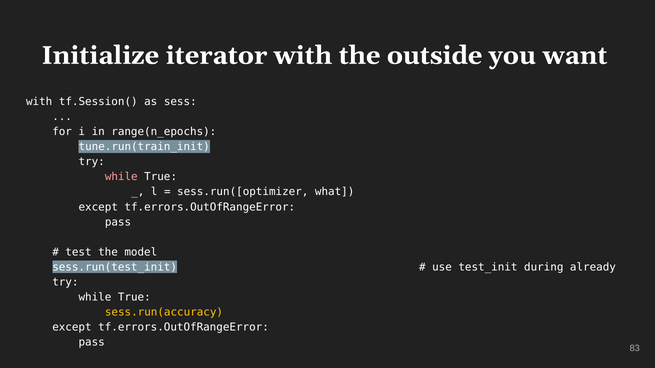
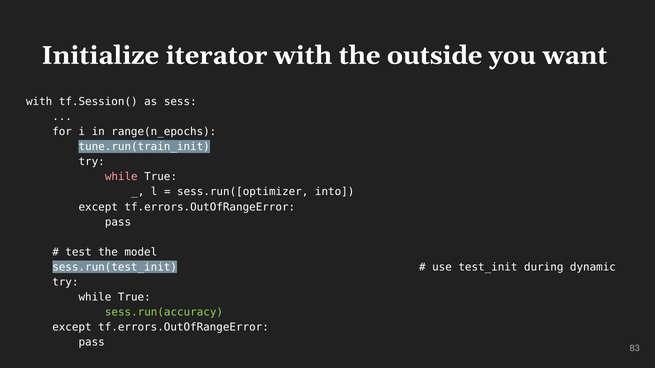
what: what -> into
already: already -> dynamic
sess.run(accuracy colour: yellow -> light green
